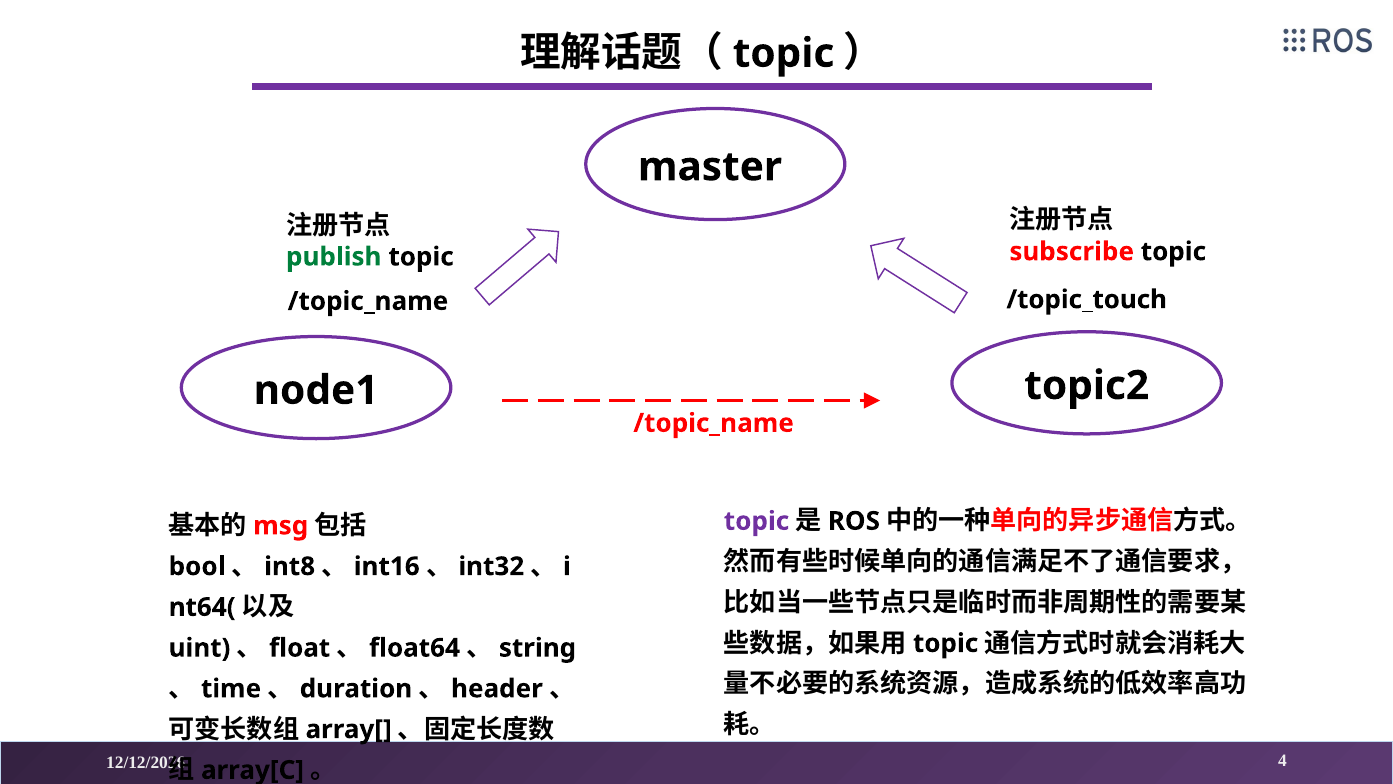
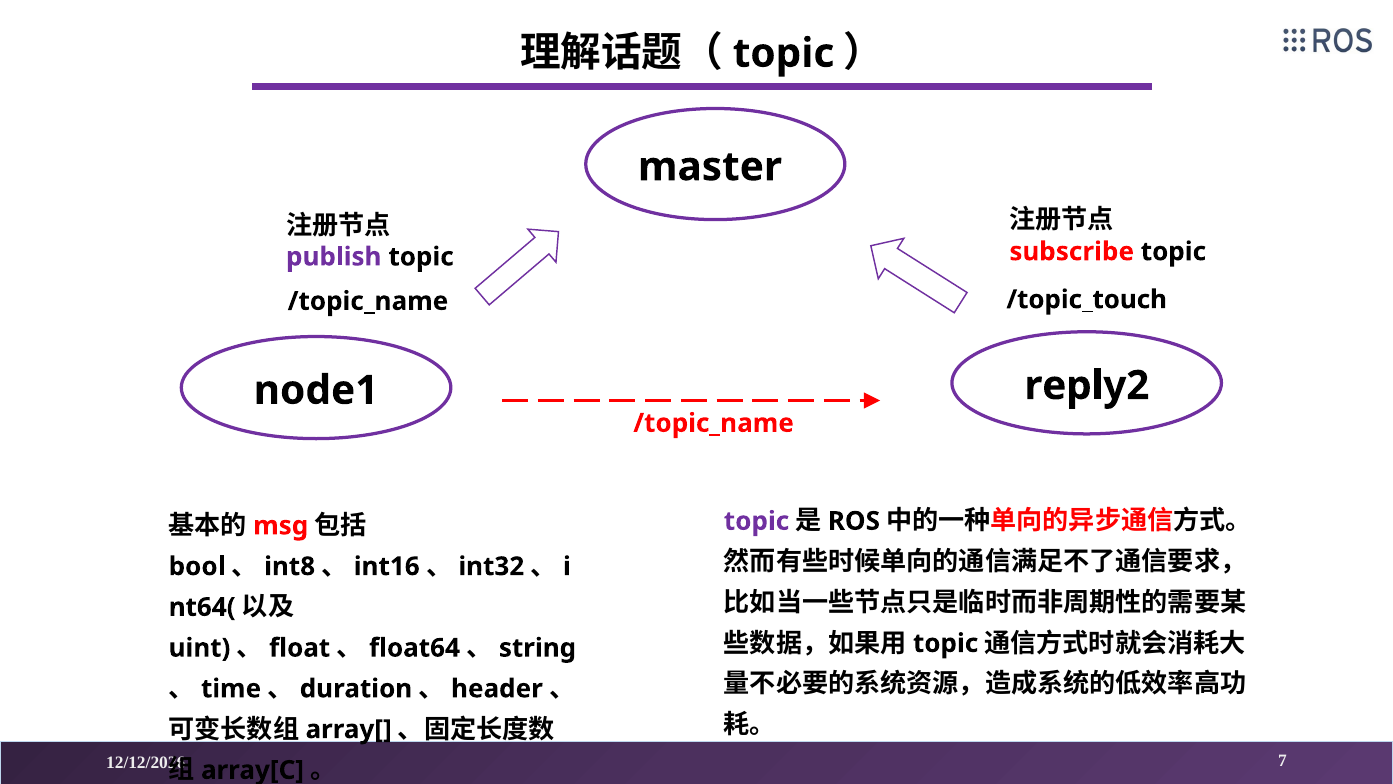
publish colour: green -> purple
topic2: topic2 -> reply2
4: 4 -> 7
